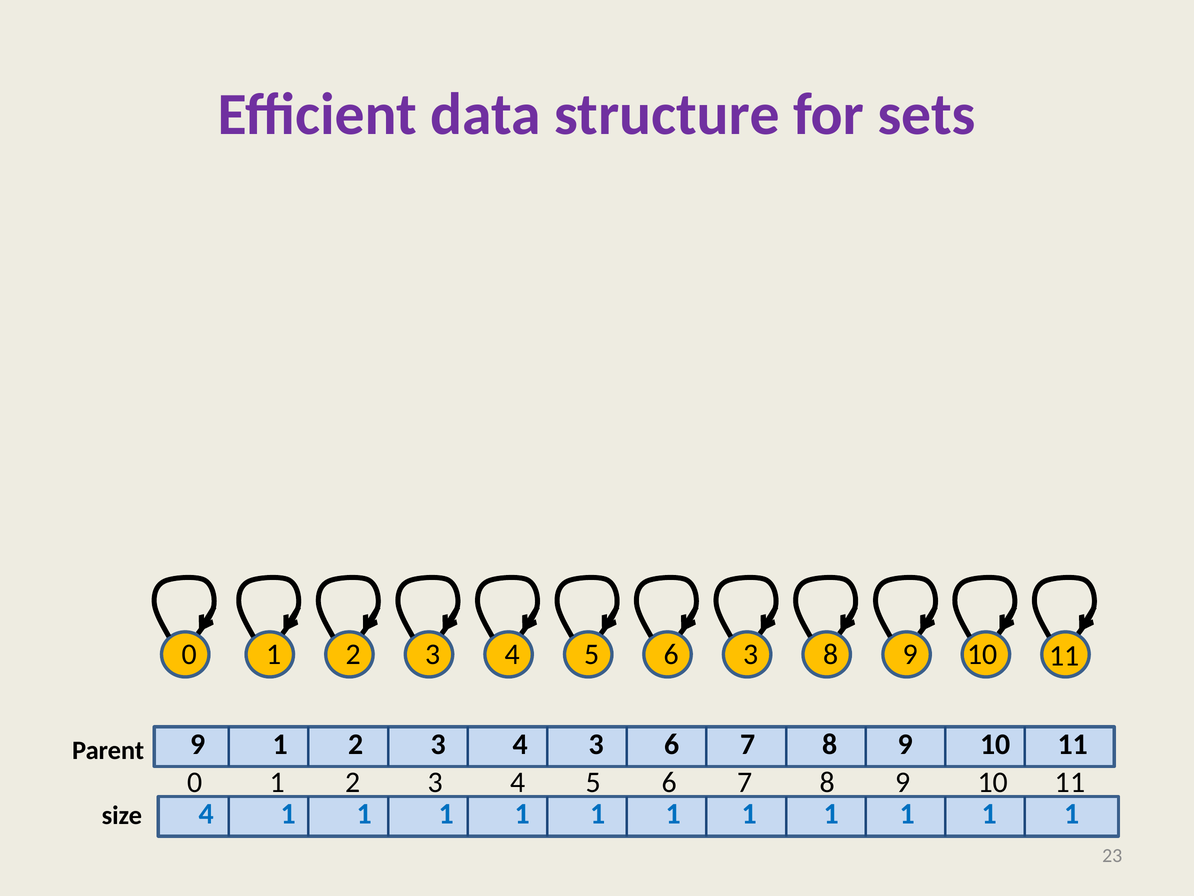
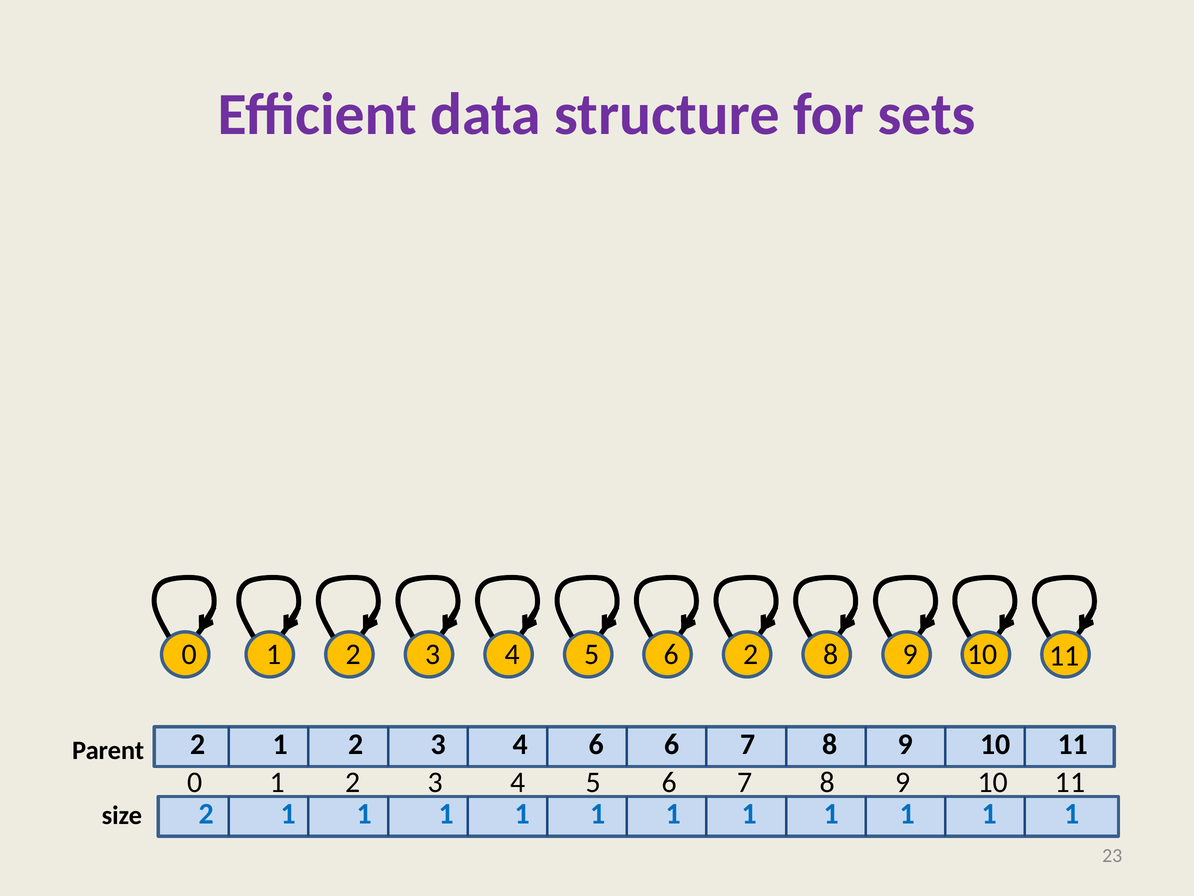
6 3: 3 -> 2
Parent 9: 9 -> 2
4 3: 3 -> 6
size 4: 4 -> 2
